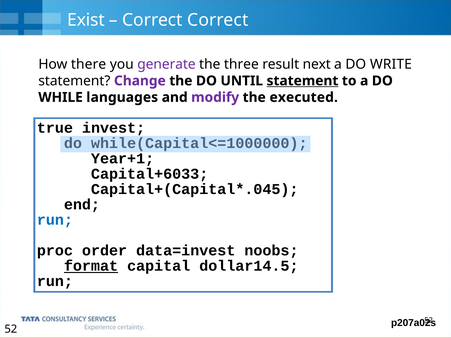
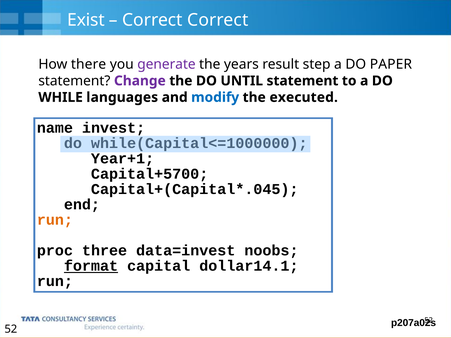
three: three -> years
next: next -> step
WRITE: WRITE -> PAPER
statement at (302, 81) underline: present -> none
modify colour: purple -> blue
true: true -> name
Capital+6033: Capital+6033 -> Capital+5700
run at (55, 220) colour: blue -> orange
order: order -> three
dollar14.5: dollar14.5 -> dollar14.1
